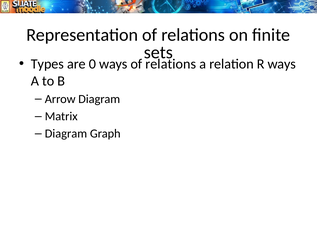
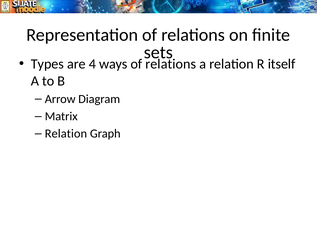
0: 0 -> 4
R ways: ways -> itself
Diagram at (66, 134): Diagram -> Relation
